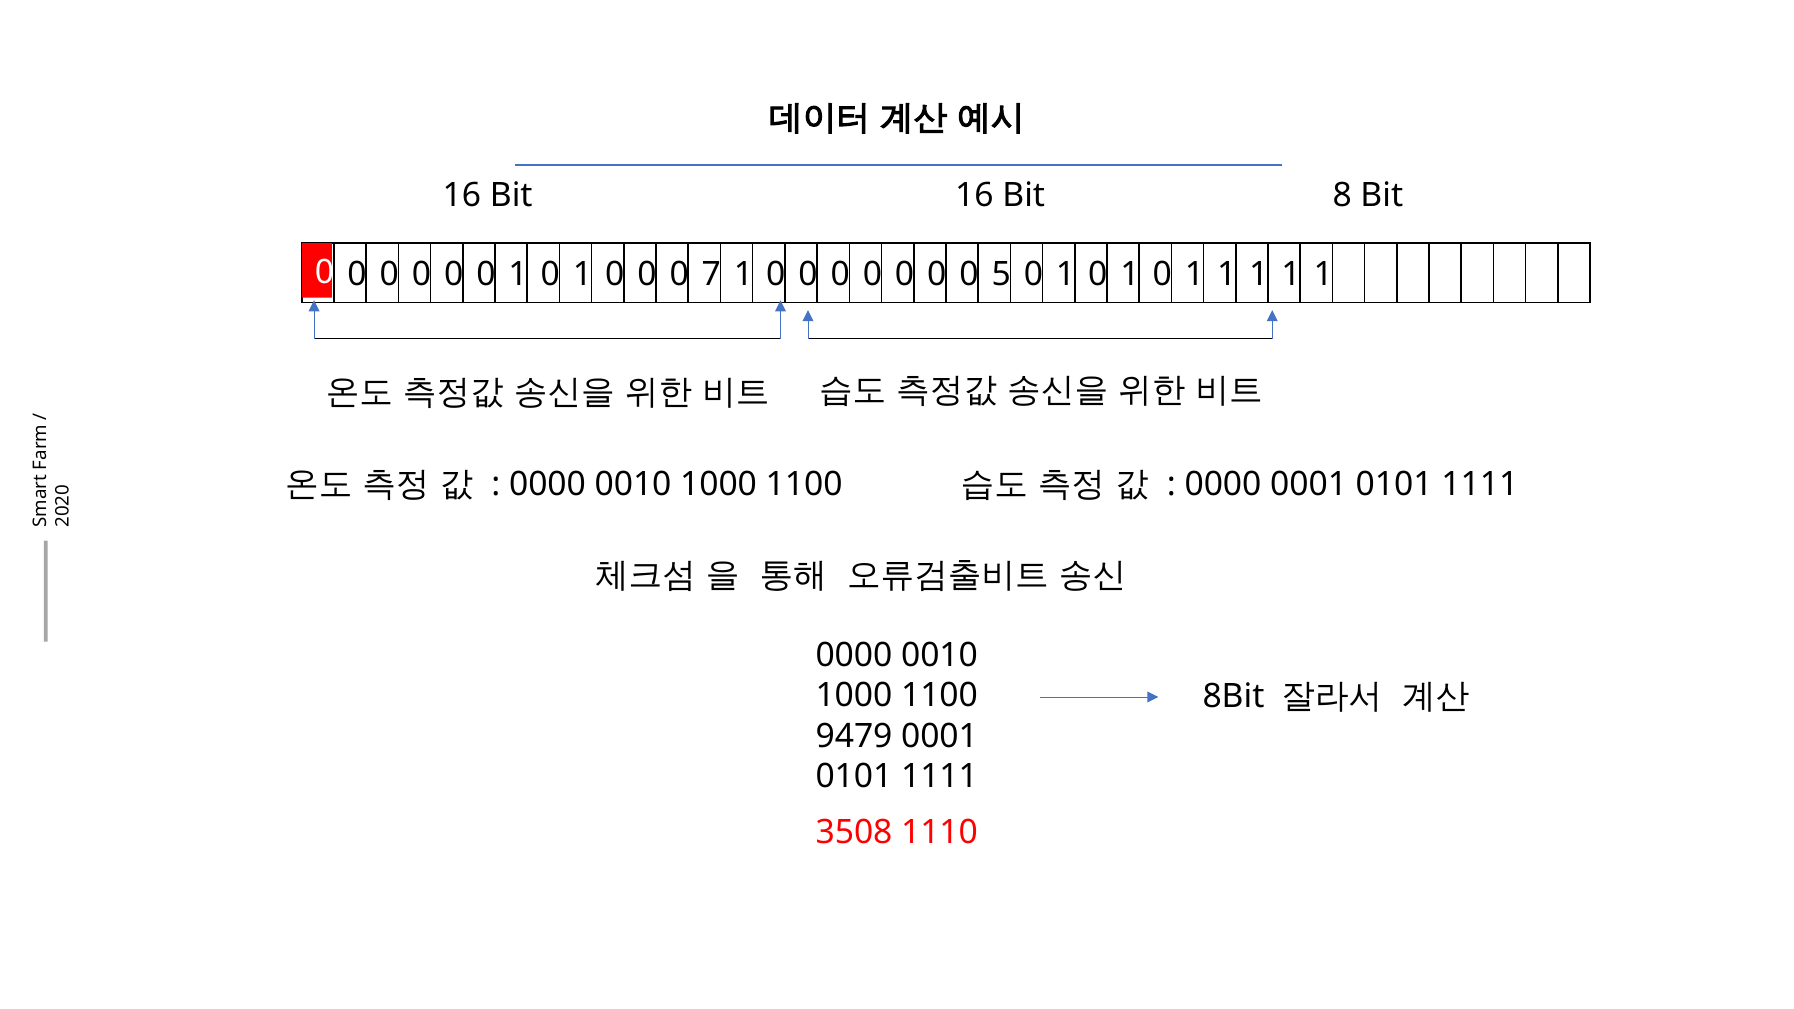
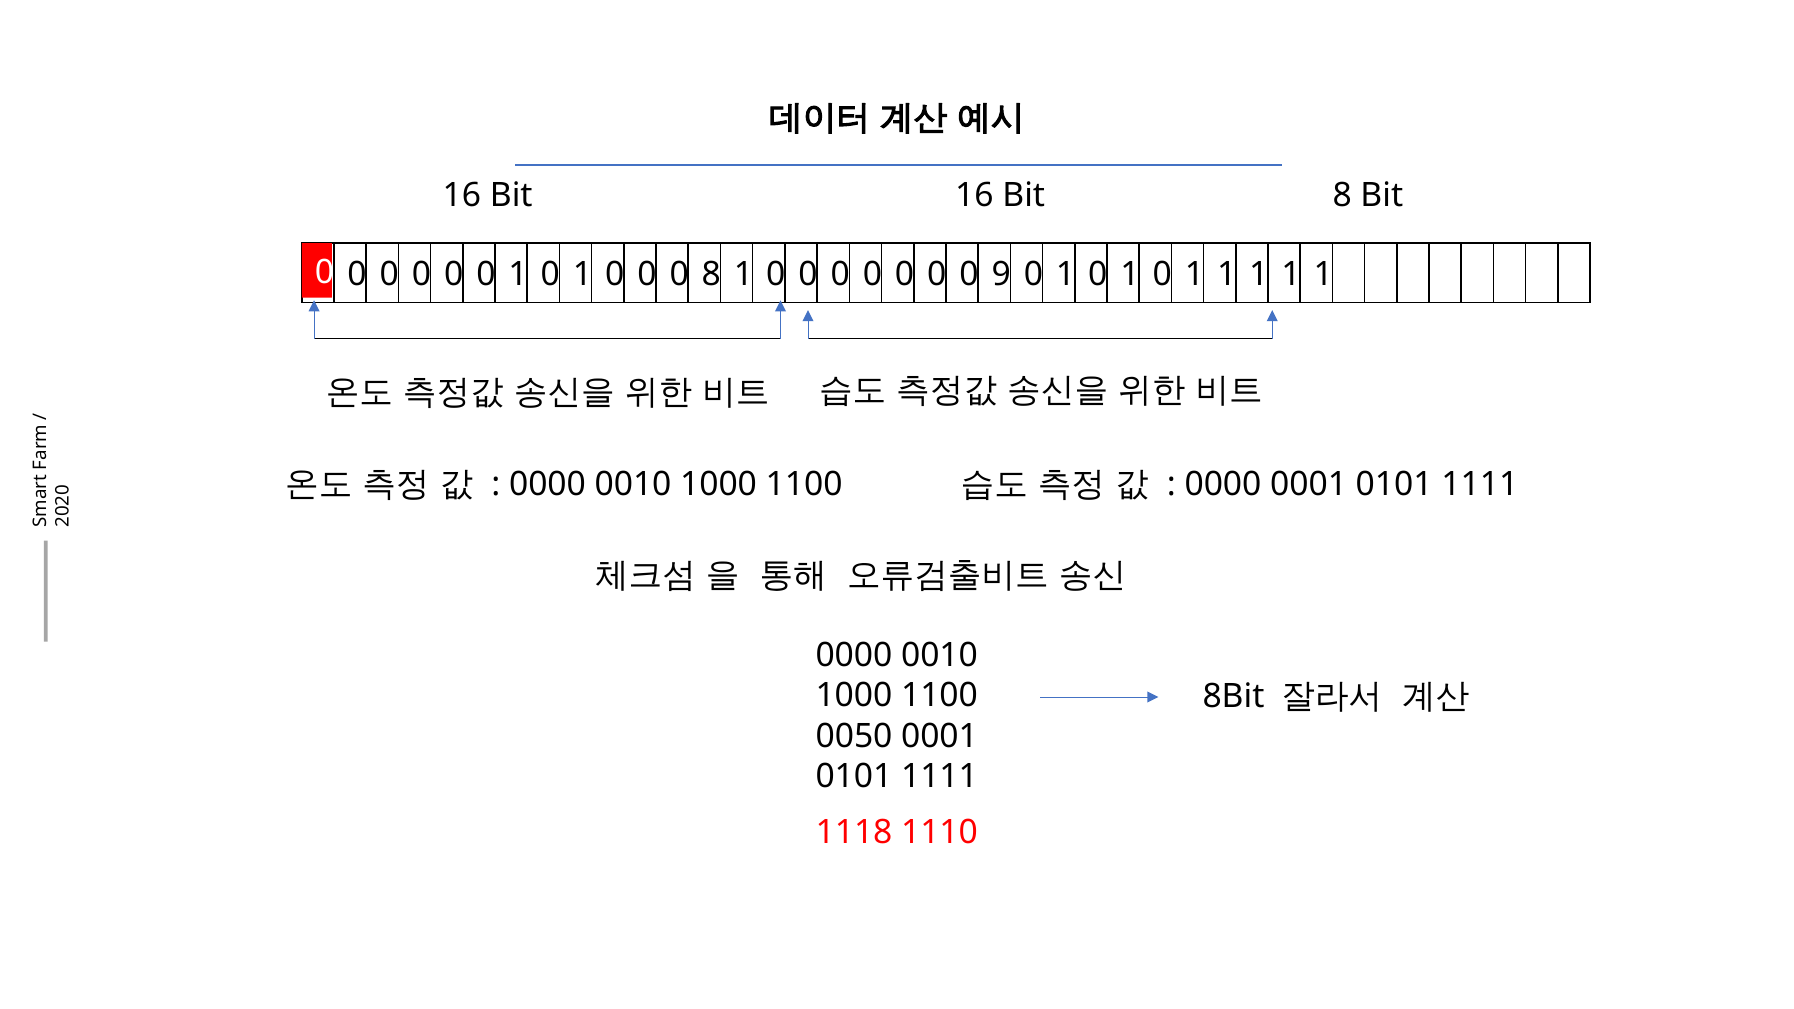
0 7: 7 -> 8
5: 5 -> 9
9479: 9479 -> 0050
3508: 3508 -> 1118
